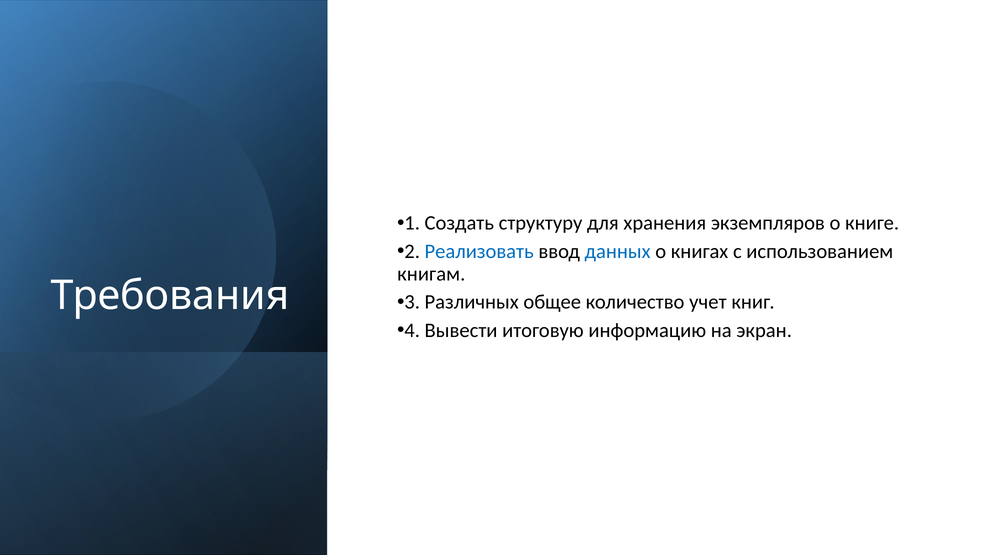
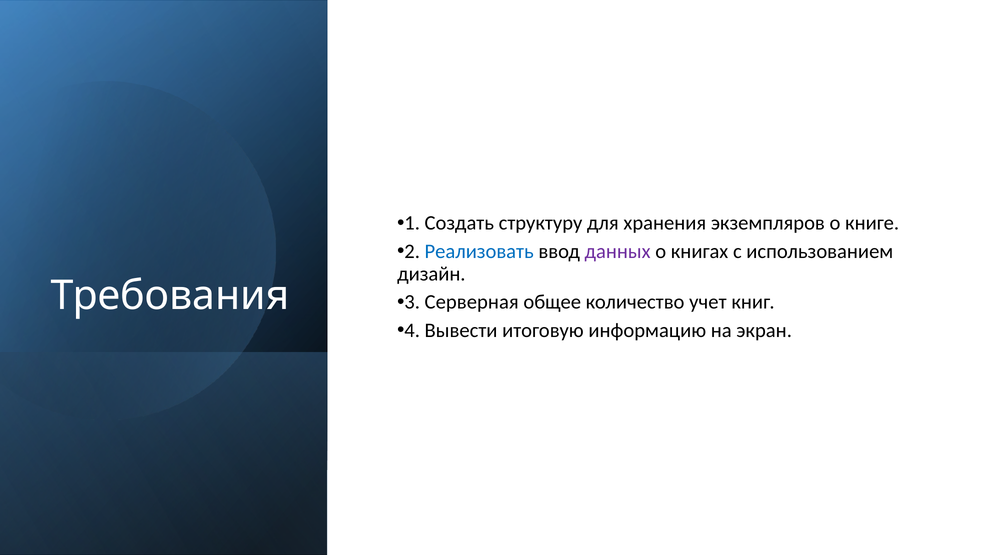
данных colour: blue -> purple
книгам: книгам -> дизайн
Различных: Различных -> Серверная
